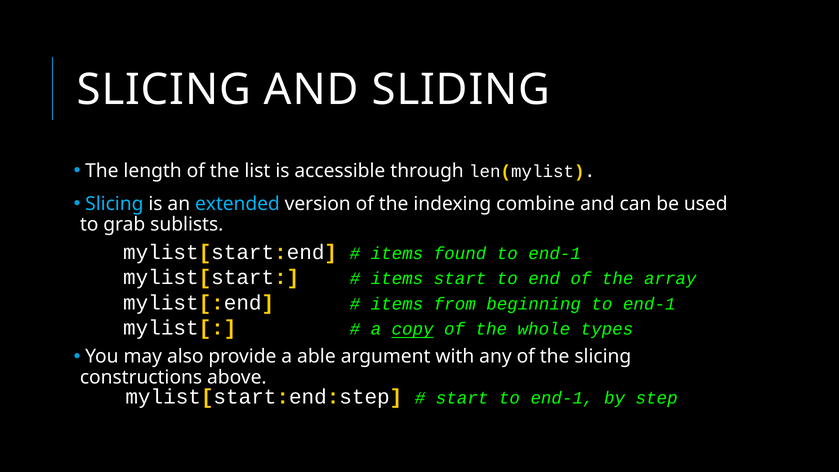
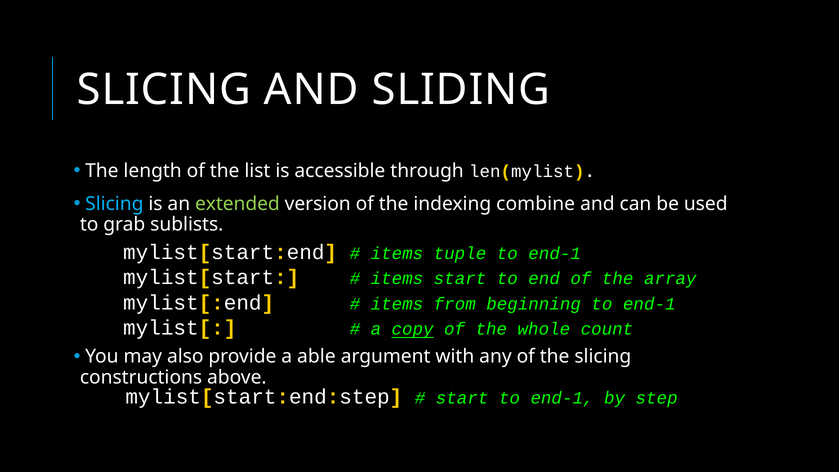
extended colour: light blue -> light green
found: found -> tuple
types: types -> count
